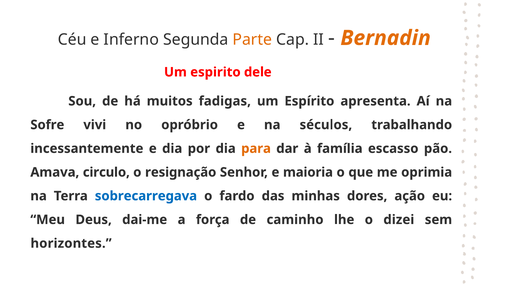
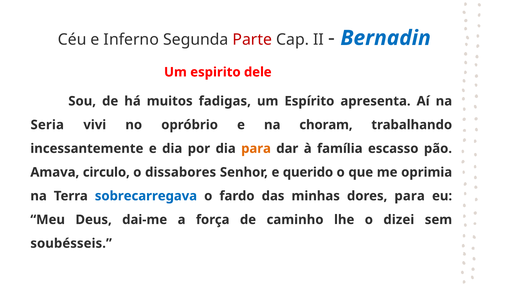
Parte colour: orange -> red
Bernadin colour: orange -> blue
Sofre: Sofre -> Seria
séculos: séculos -> choram
resignação: resignação -> dissabores
maioria: maioria -> querido
dores ação: ação -> para
horizontes: horizontes -> soubésseis
